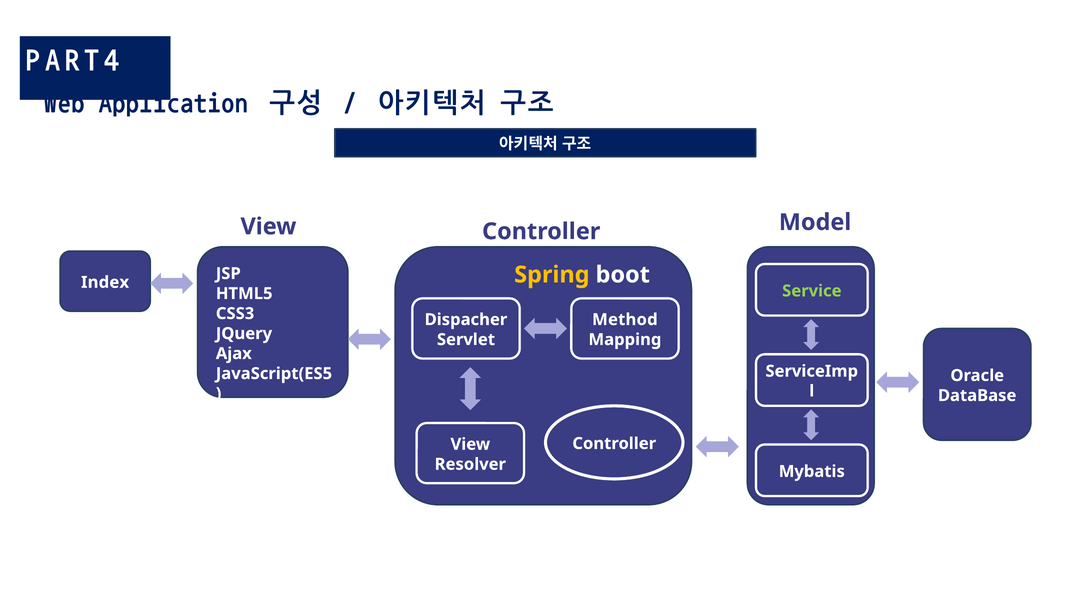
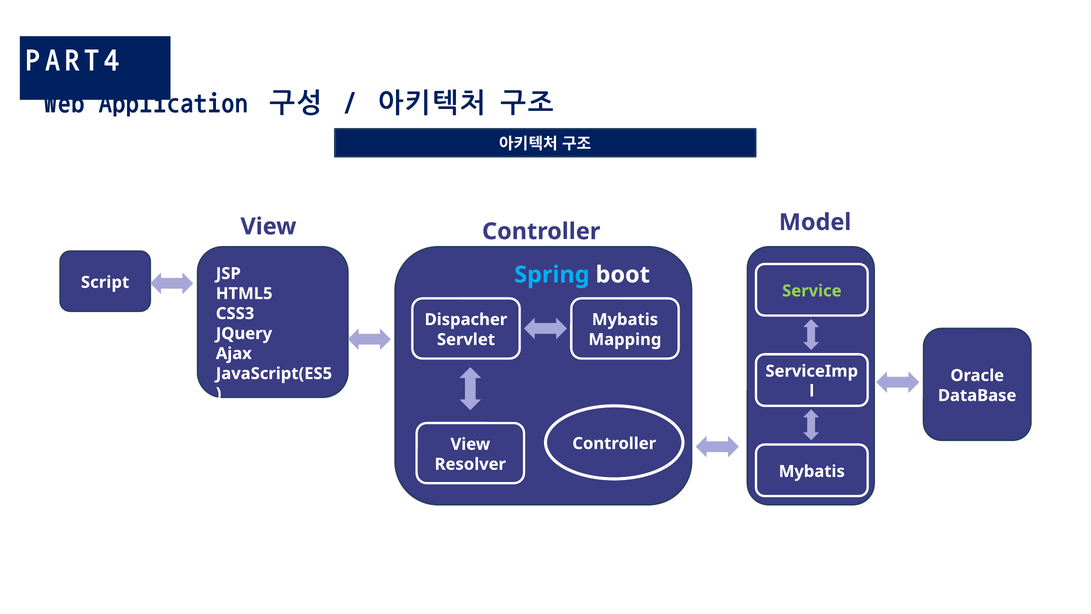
Spring colour: yellow -> light blue
Index: Index -> Script
Method at (625, 319): Method -> Mybatis
